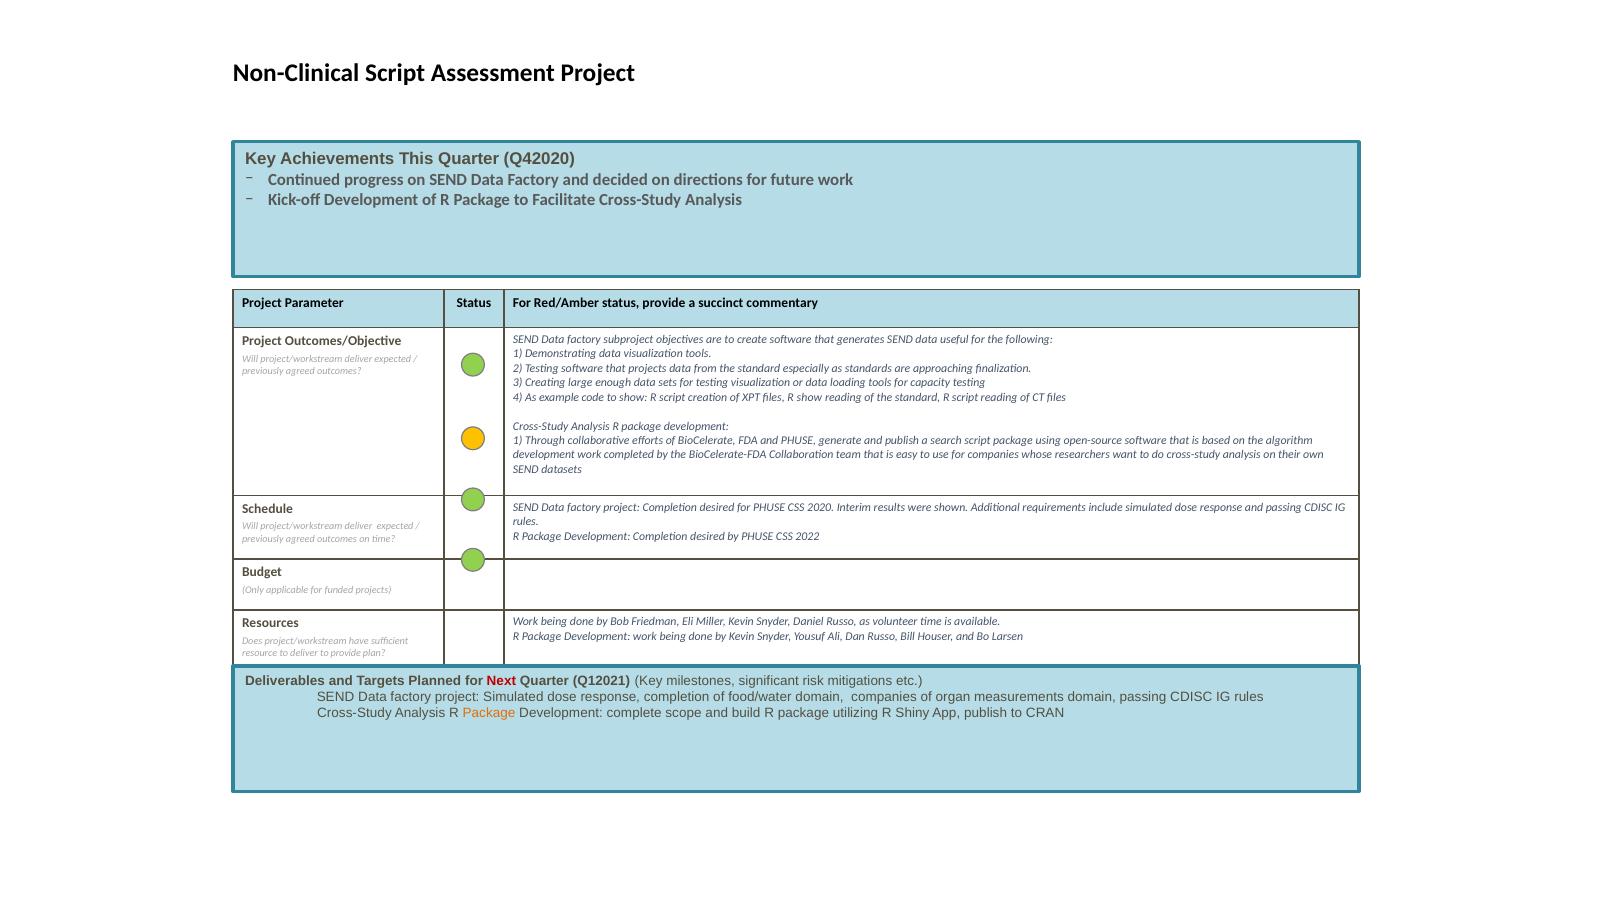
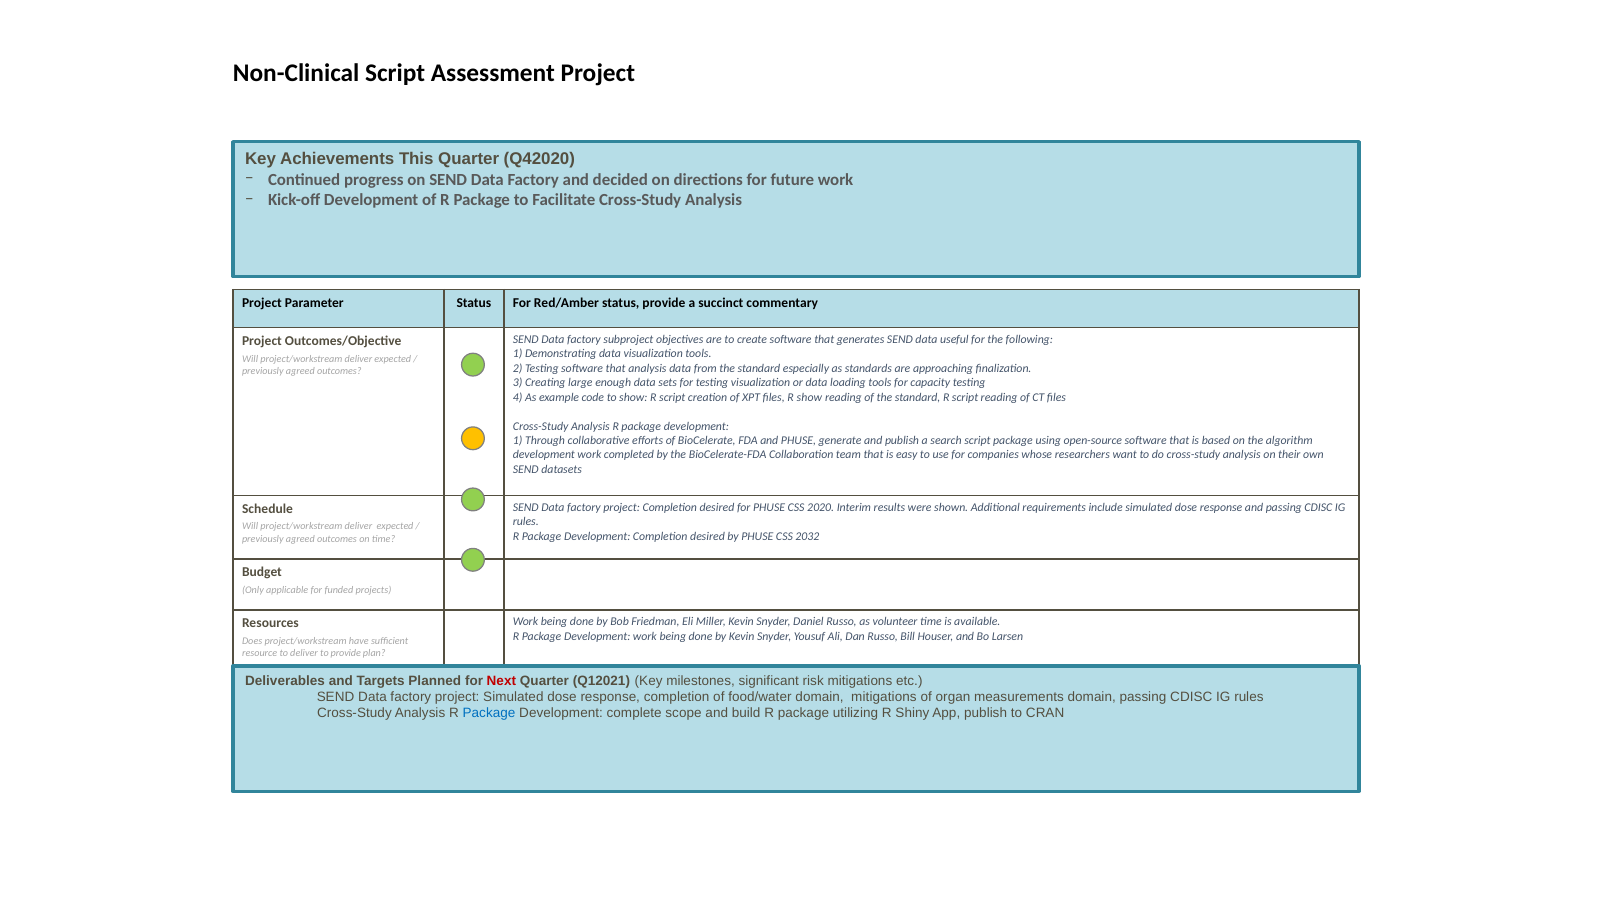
that projects: projects -> analysis
2022: 2022 -> 2032
domain companies: companies -> mitigations
Package at (489, 713) colour: orange -> blue
